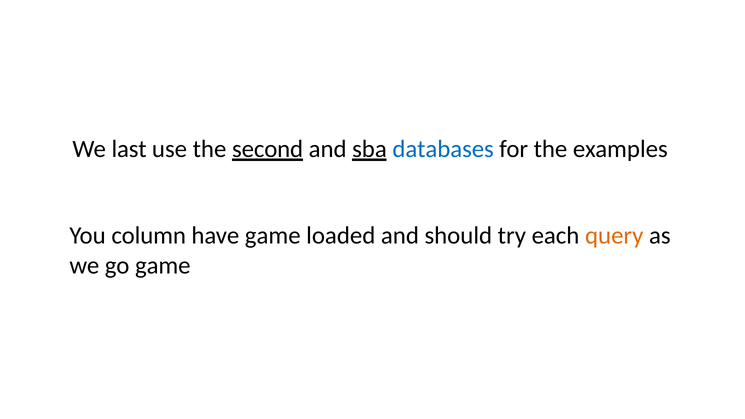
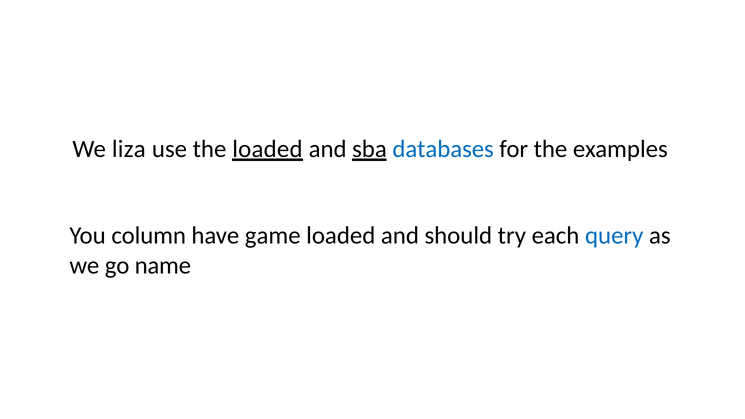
last: last -> liza
the second: second -> loaded
query colour: orange -> blue
go game: game -> name
